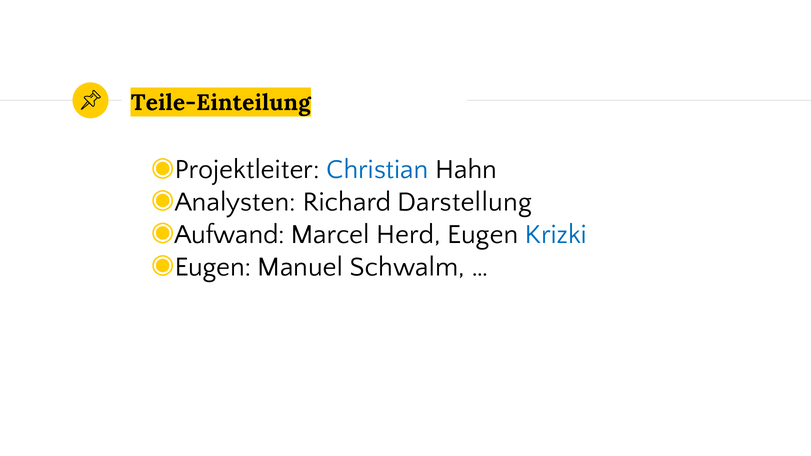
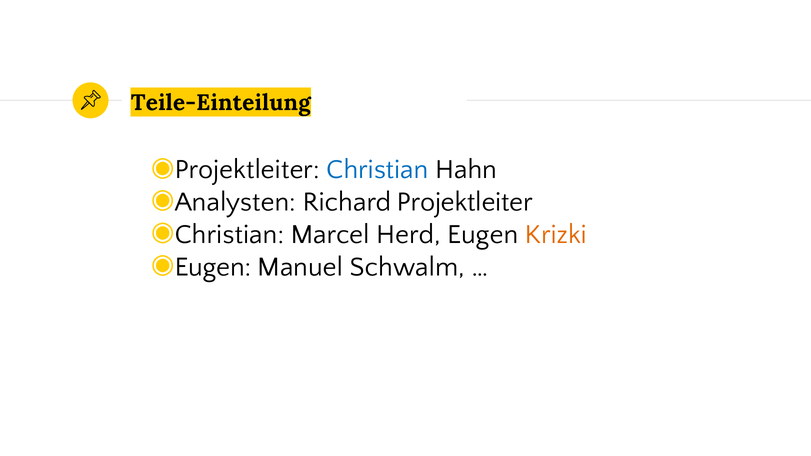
Richard Darstellung: Darstellung -> Projektleiter
Aufwand at (229, 234): Aufwand -> Christian
Krizki colour: blue -> orange
